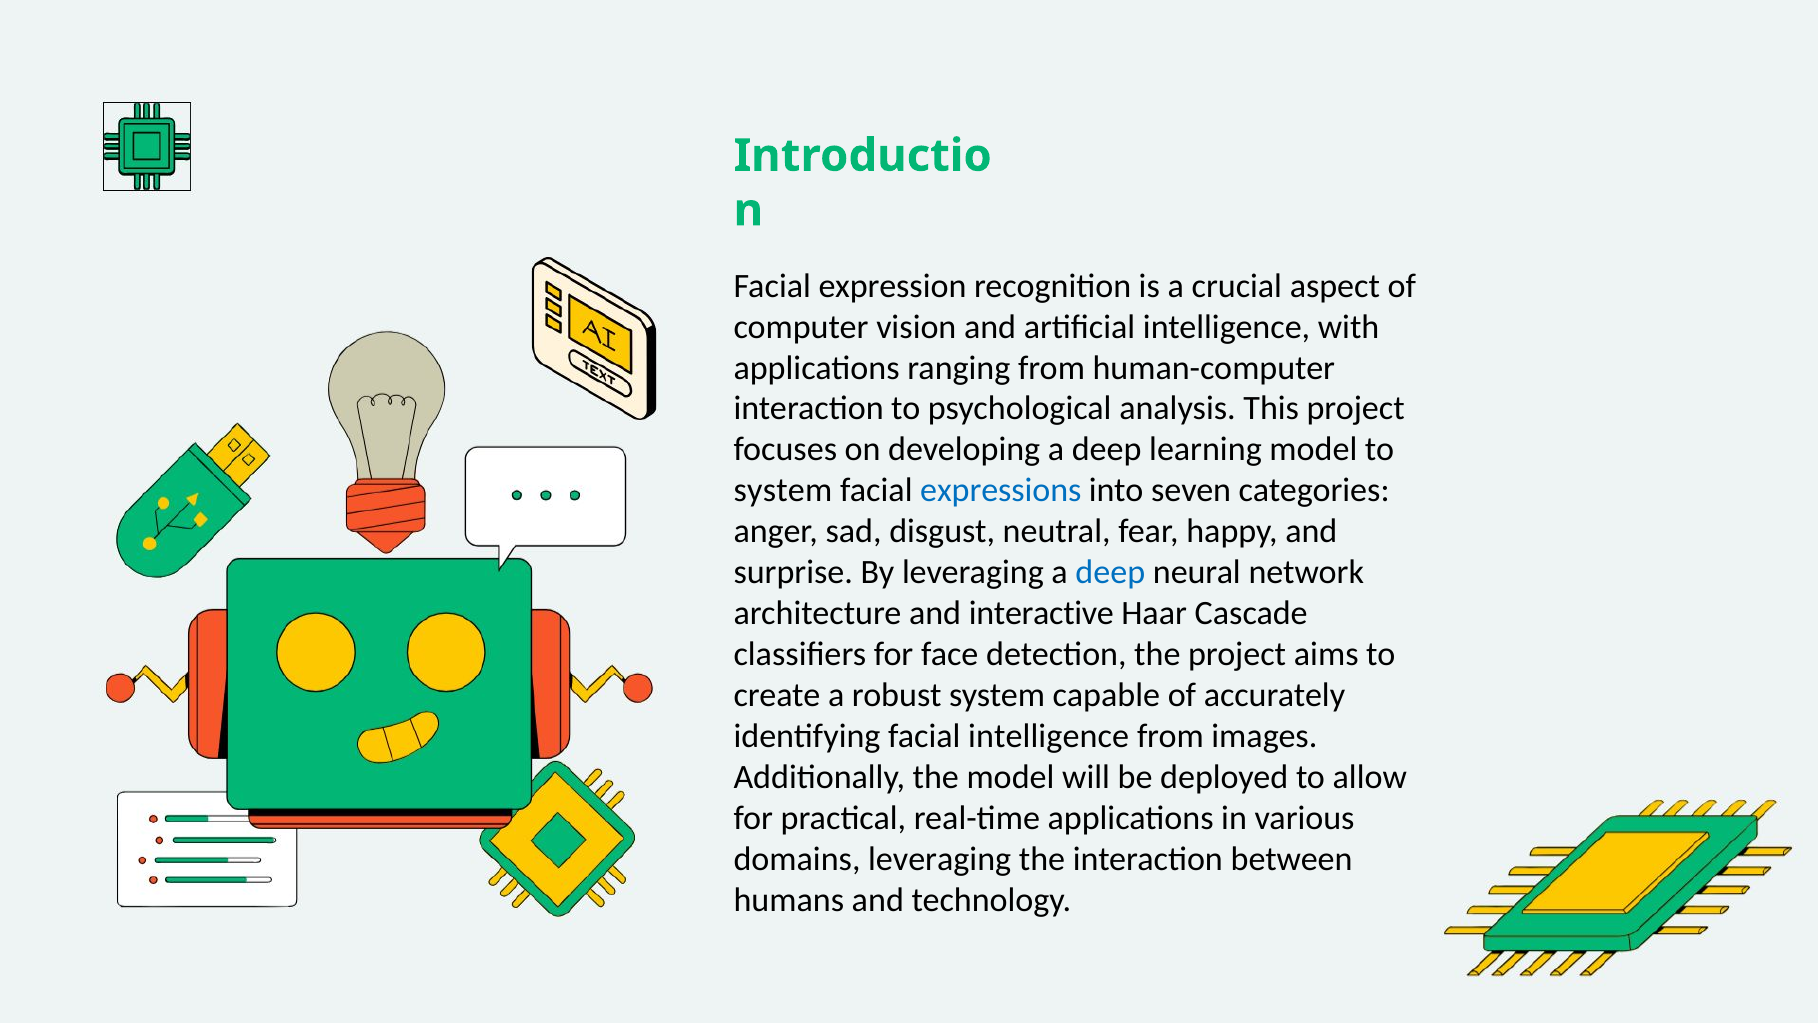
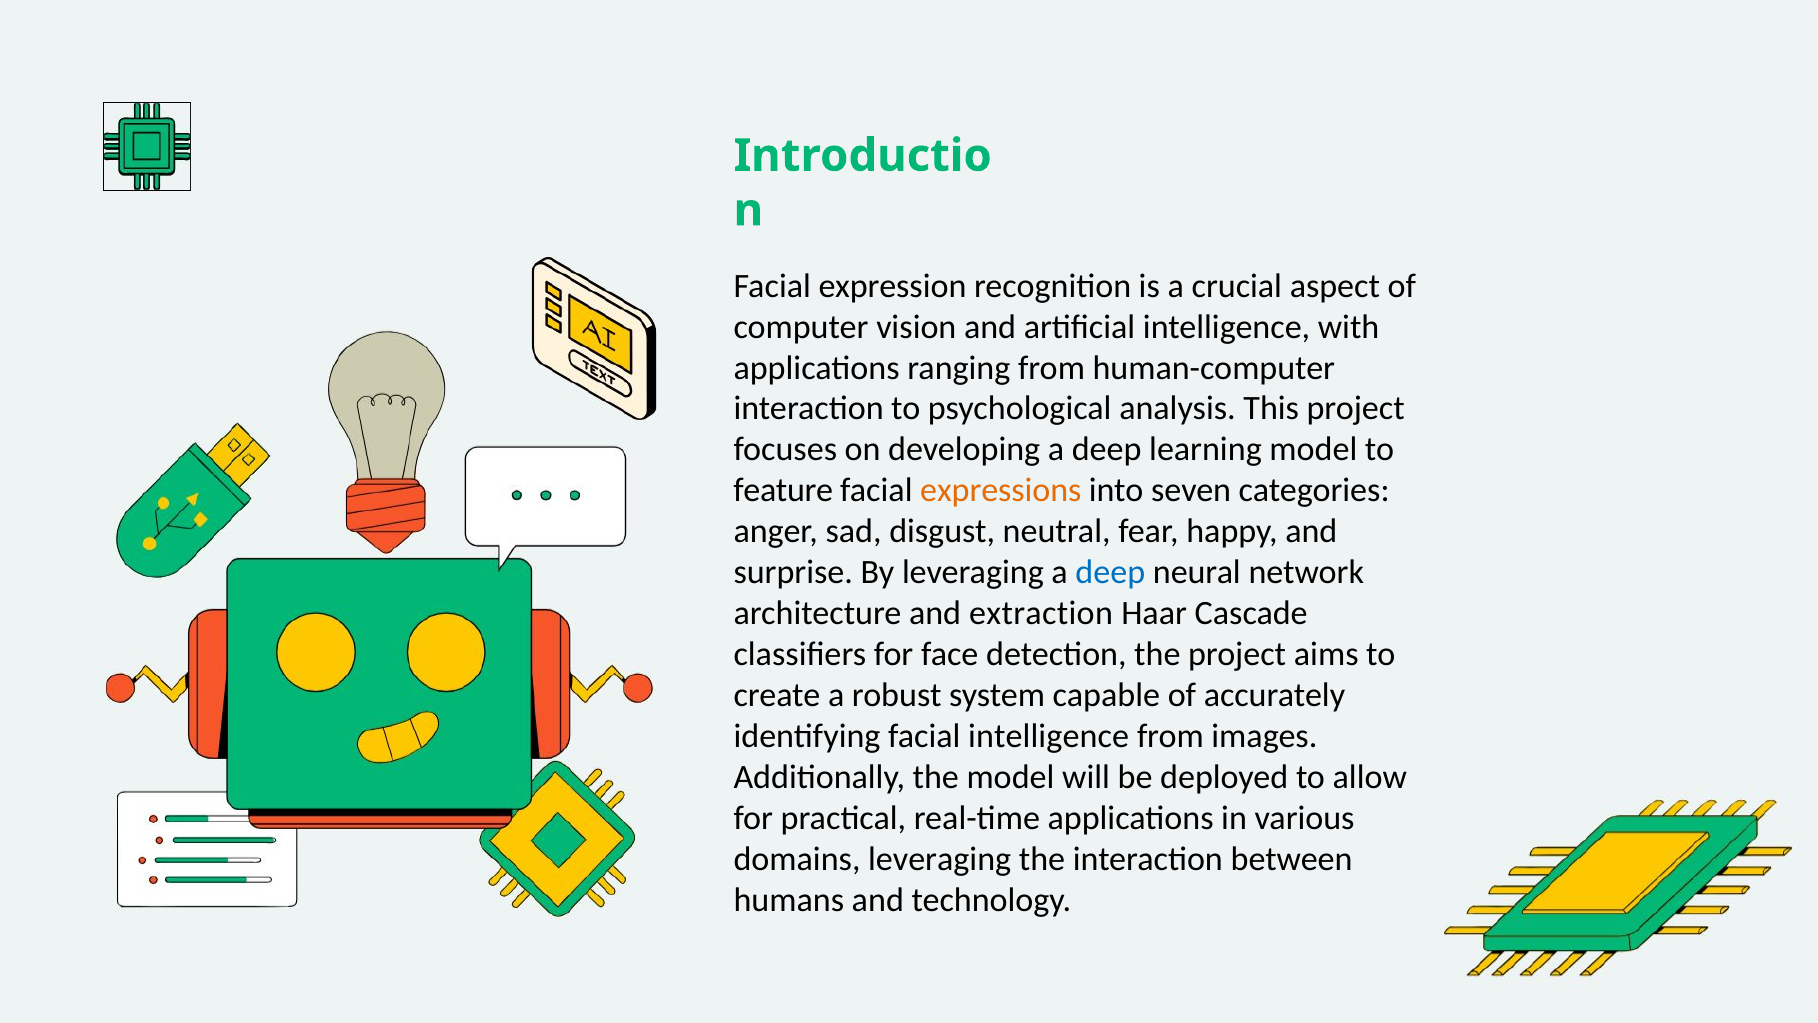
system at (783, 490): system -> feature
expressions colour: blue -> orange
interactive: interactive -> extraction
